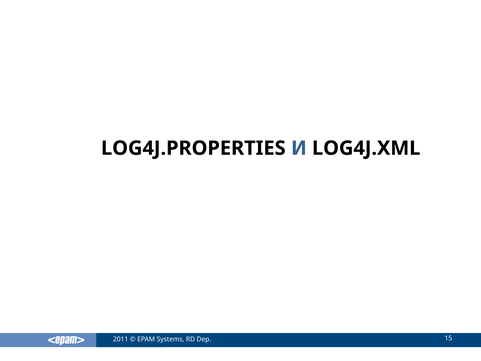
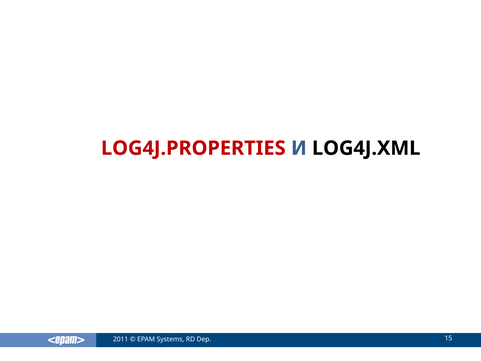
LOG4J.PROPERTIES colour: black -> red
